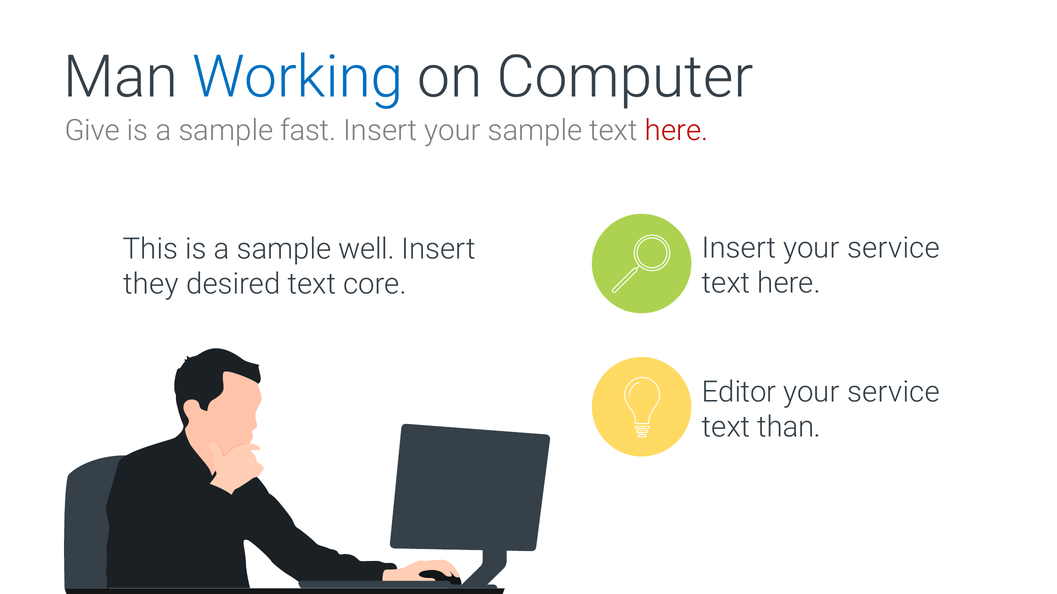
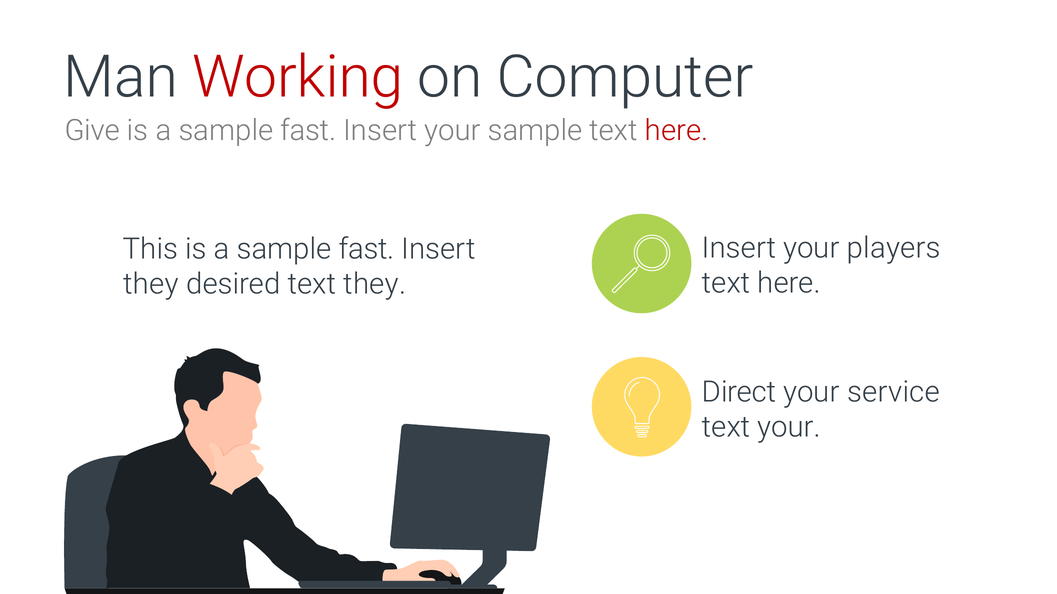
Working colour: blue -> red
Insert your service: service -> players
well at (367, 249): well -> fast
text core: core -> they
Editor: Editor -> Direct
text than: than -> your
